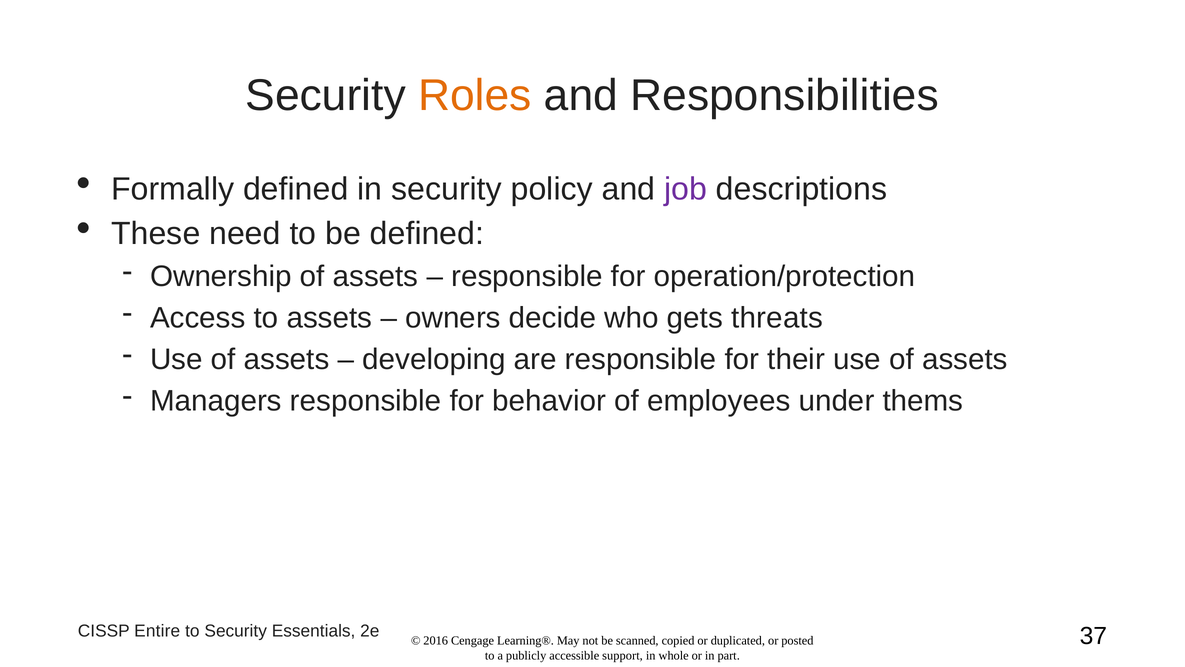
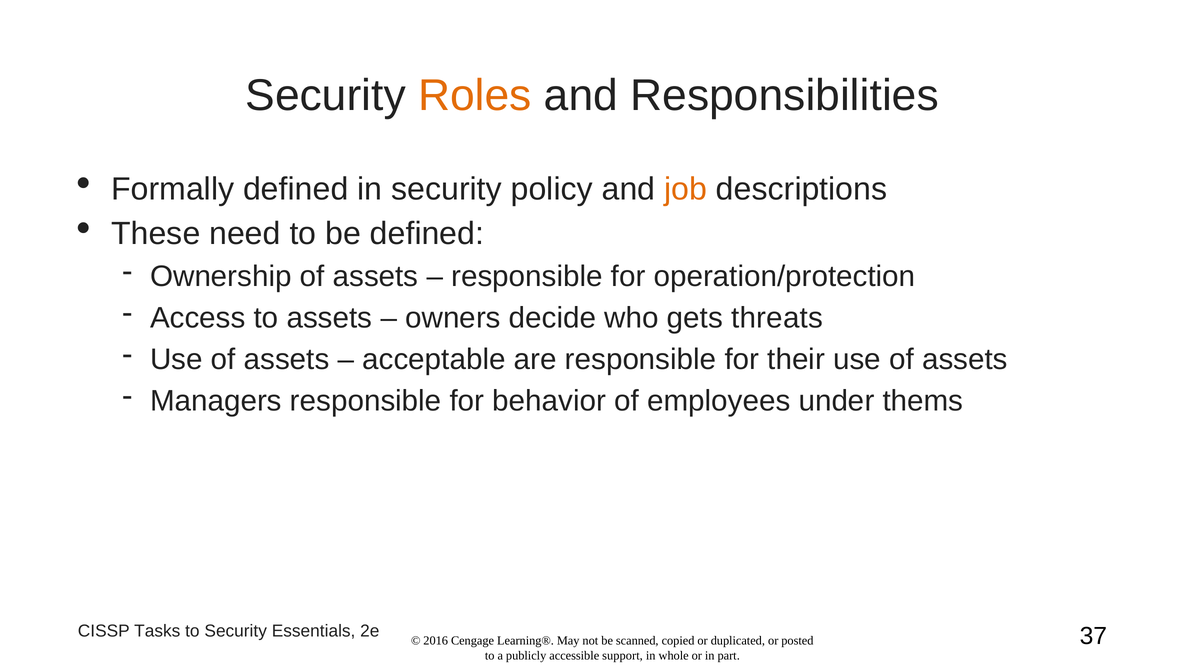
job colour: purple -> orange
developing: developing -> acceptable
Entire: Entire -> Tasks
